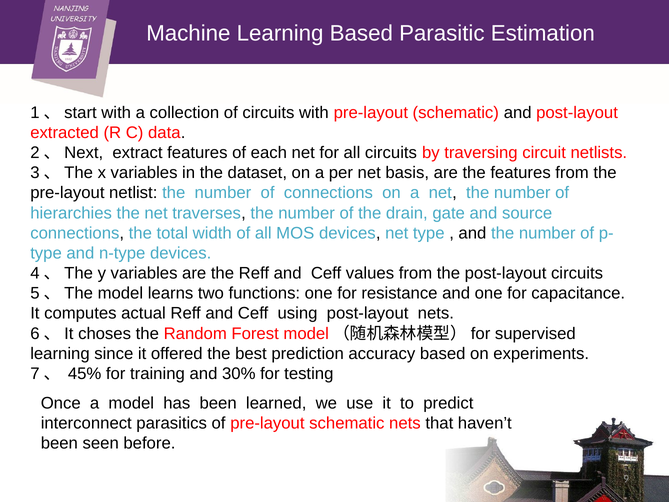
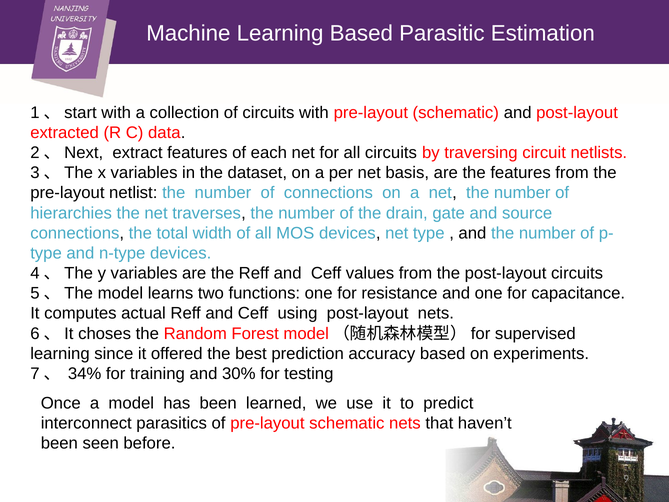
45%: 45% -> 34%
